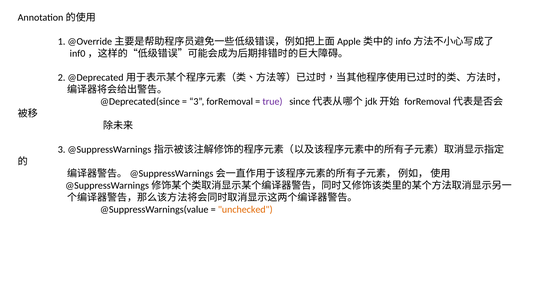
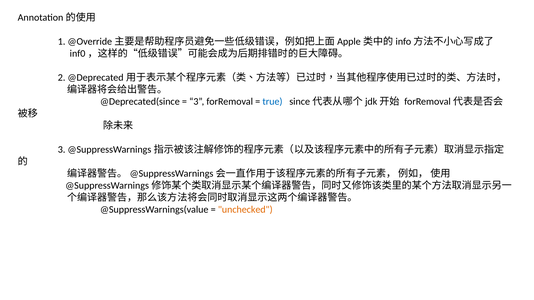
true colour: purple -> blue
